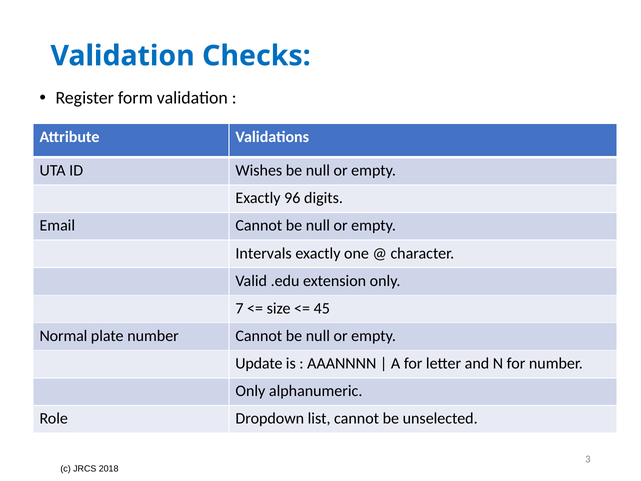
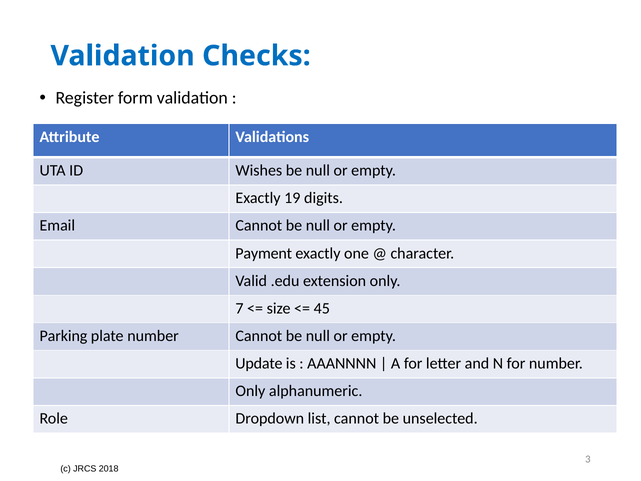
96: 96 -> 19
Intervals: Intervals -> Payment
Normal: Normal -> Parking
